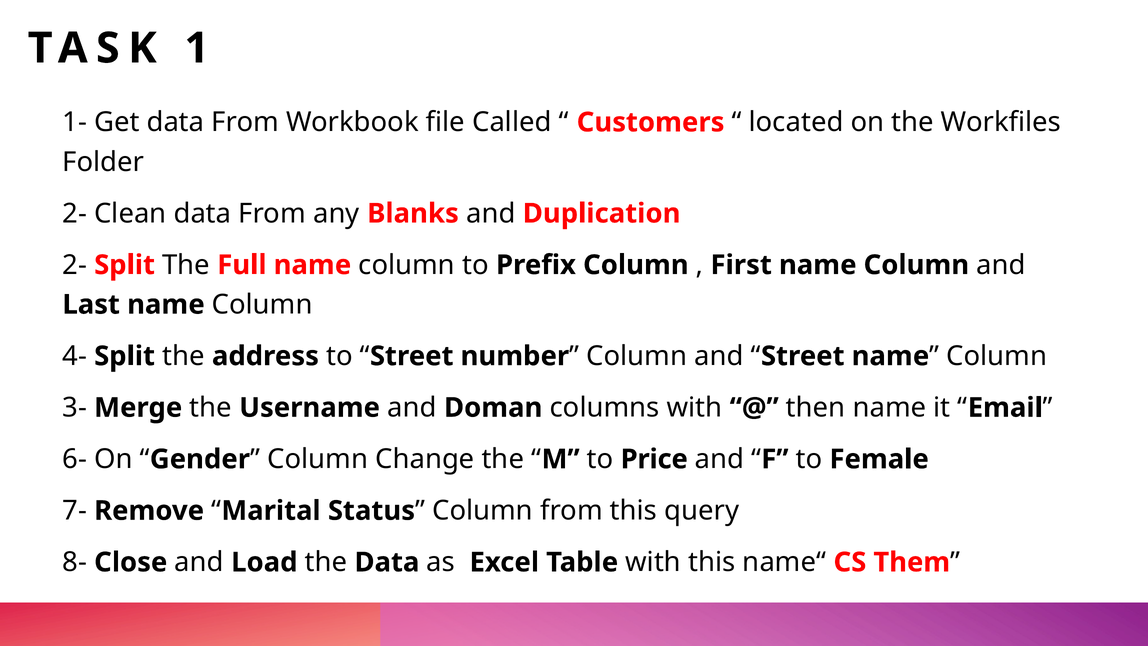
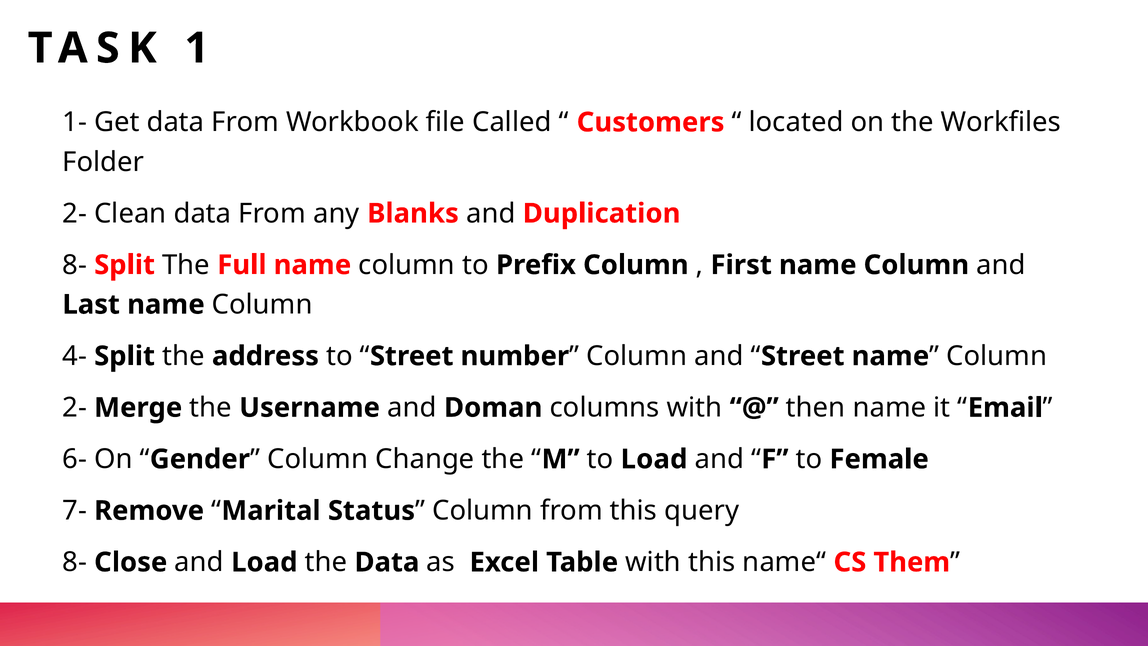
2- at (75, 265): 2- -> 8-
3- at (75, 408): 3- -> 2-
to Price: Price -> Load
